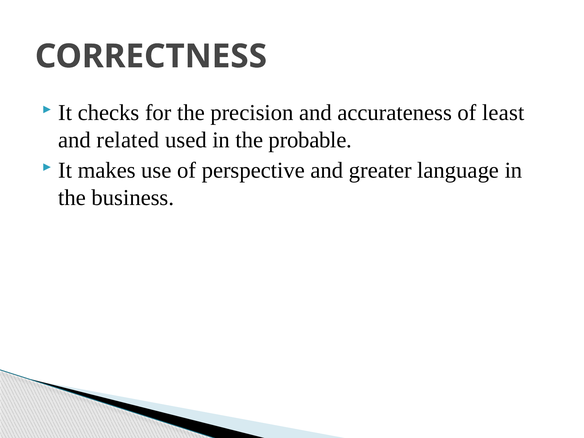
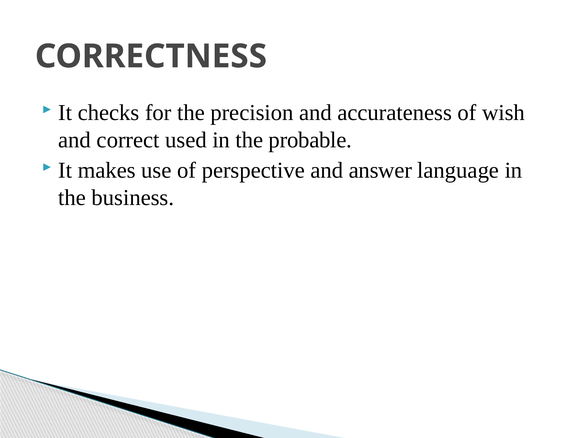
least: least -> wish
related: related -> correct
greater: greater -> answer
